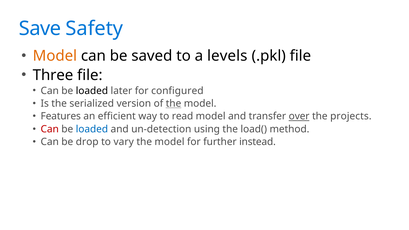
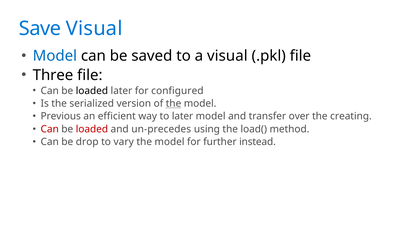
Save Safety: Safety -> Visual
Model at (55, 56) colour: orange -> blue
a levels: levels -> visual
Features: Features -> Previous
to read: read -> later
over underline: present -> none
projects: projects -> creating
loaded at (92, 129) colour: blue -> red
un-detection: un-detection -> un-precedes
